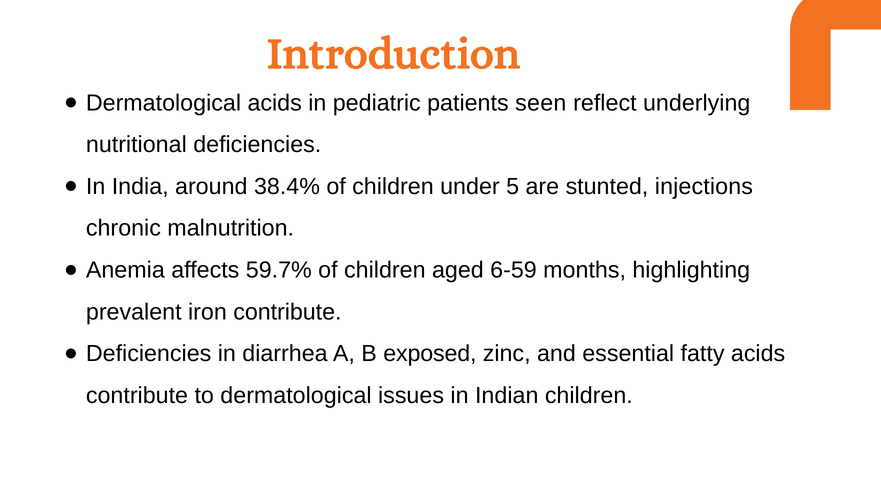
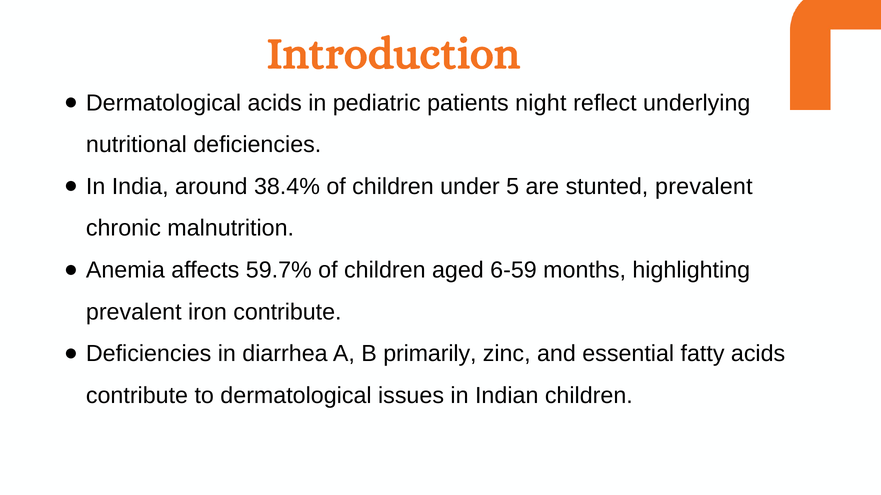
seen: seen -> night
stunted injections: injections -> prevalent
exposed: exposed -> primarily
